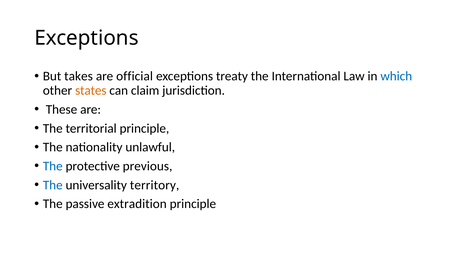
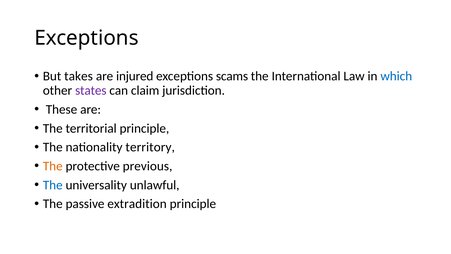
official: official -> injured
treaty: treaty -> scams
states colour: orange -> purple
unlawful: unlawful -> territory
The at (53, 166) colour: blue -> orange
territory: territory -> unlawful
